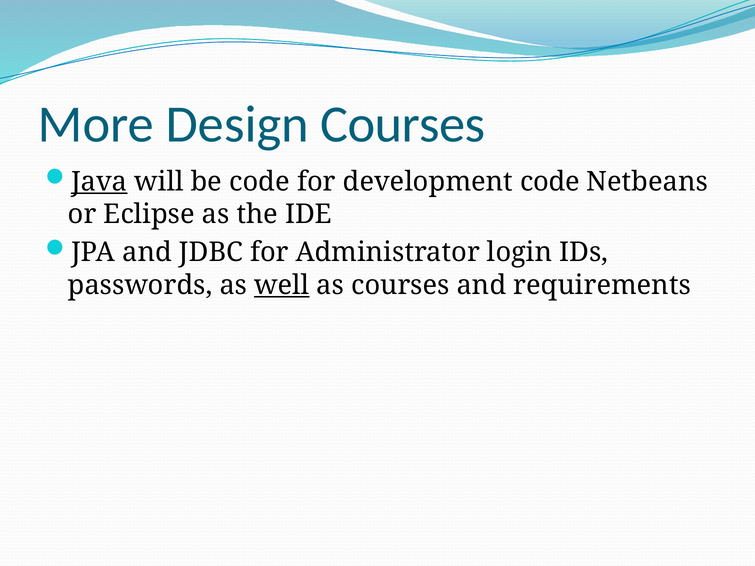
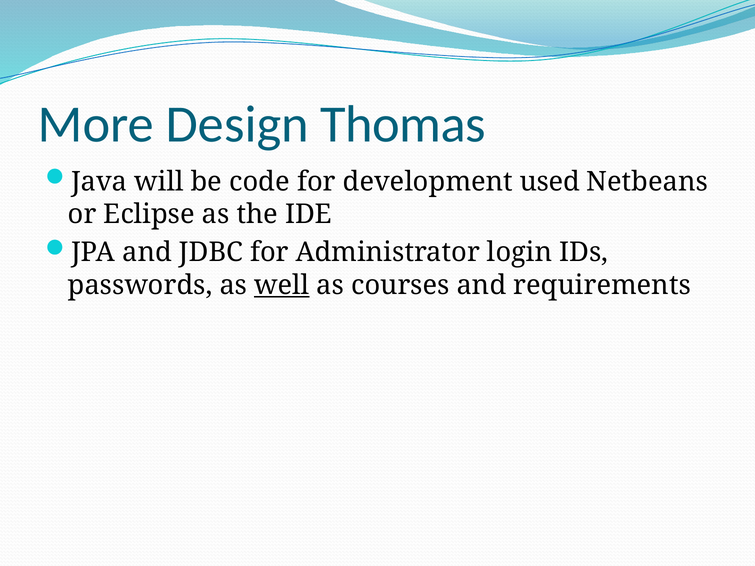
Design Courses: Courses -> Thomas
Java underline: present -> none
development code: code -> used
